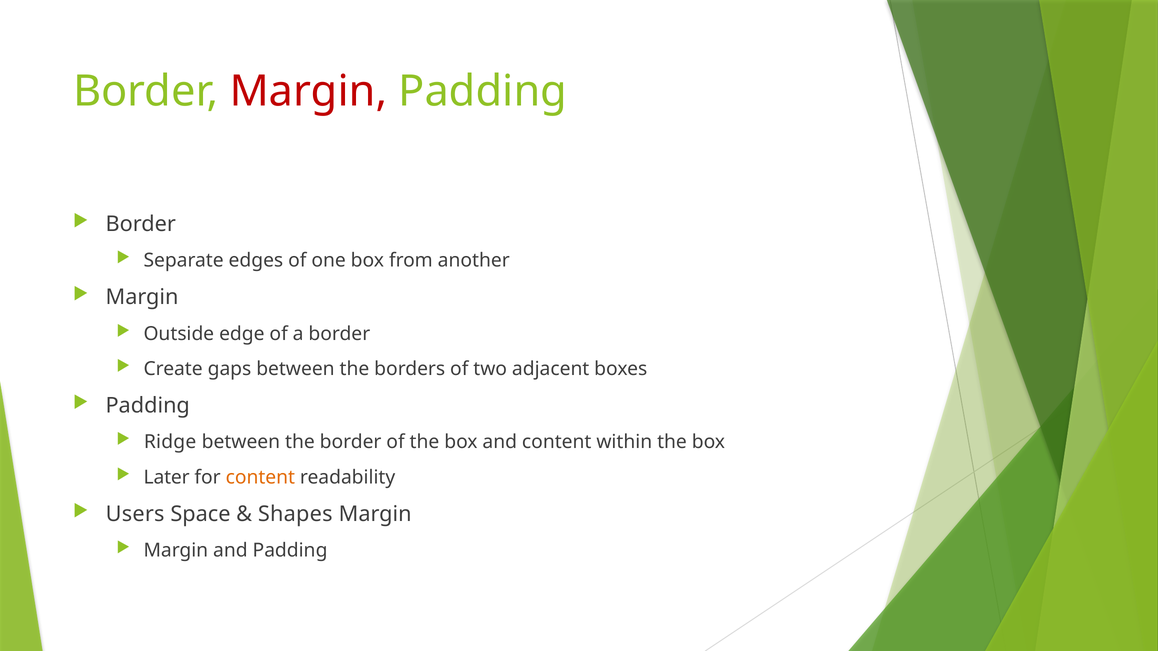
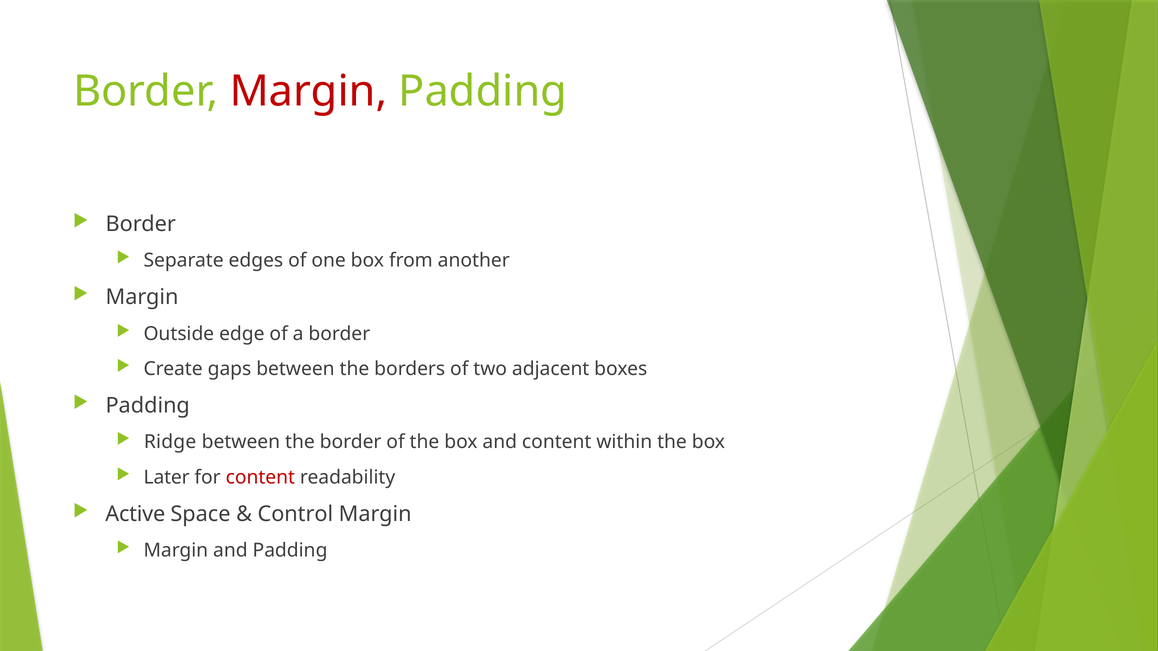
content at (260, 478) colour: orange -> red
Users: Users -> Active
Shapes: Shapes -> Control
